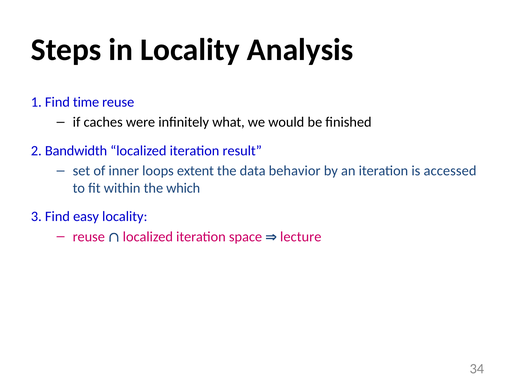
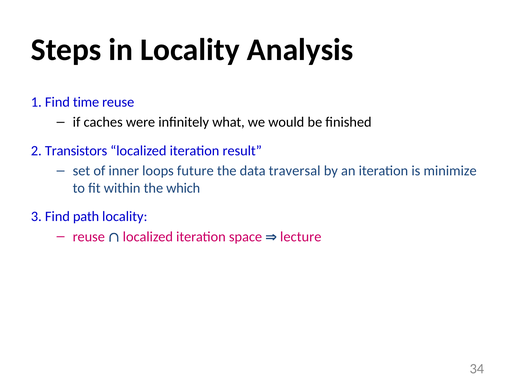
Bandwidth: Bandwidth -> Transistors
extent: extent -> future
behavior: behavior -> traversal
accessed: accessed -> minimize
easy: easy -> path
